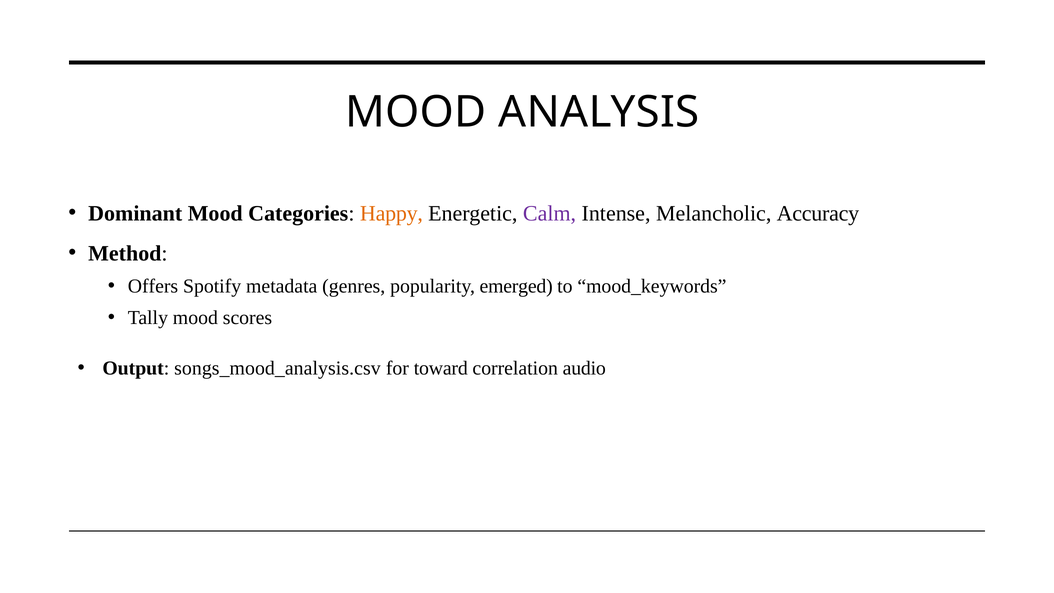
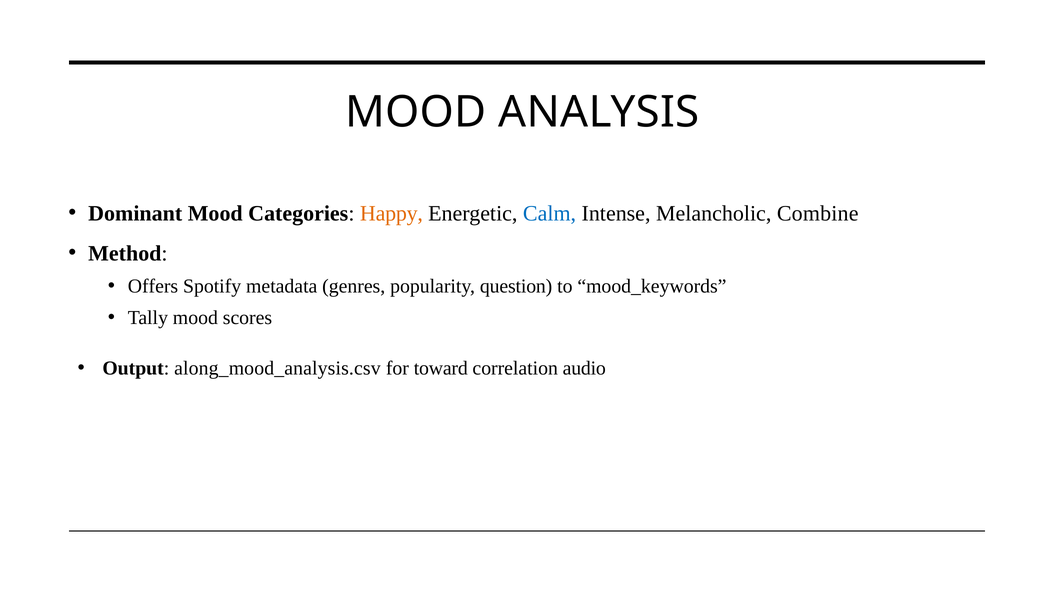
Calm colour: purple -> blue
Accuracy: Accuracy -> Combine
emerged: emerged -> question
songs_mood_analysis.csv: songs_mood_analysis.csv -> along_mood_analysis.csv
